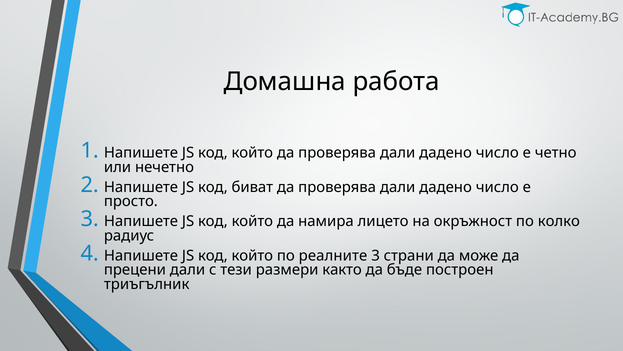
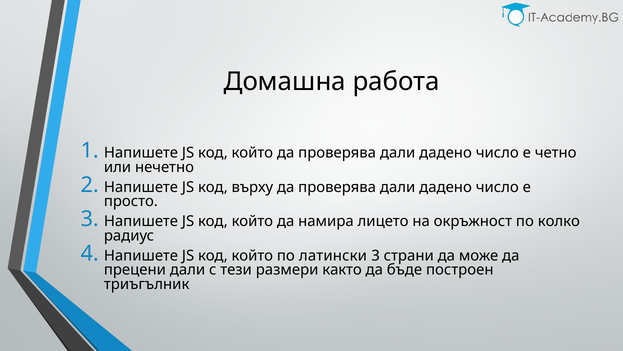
биват: биват -> върху
реалните: реалните -> латински
